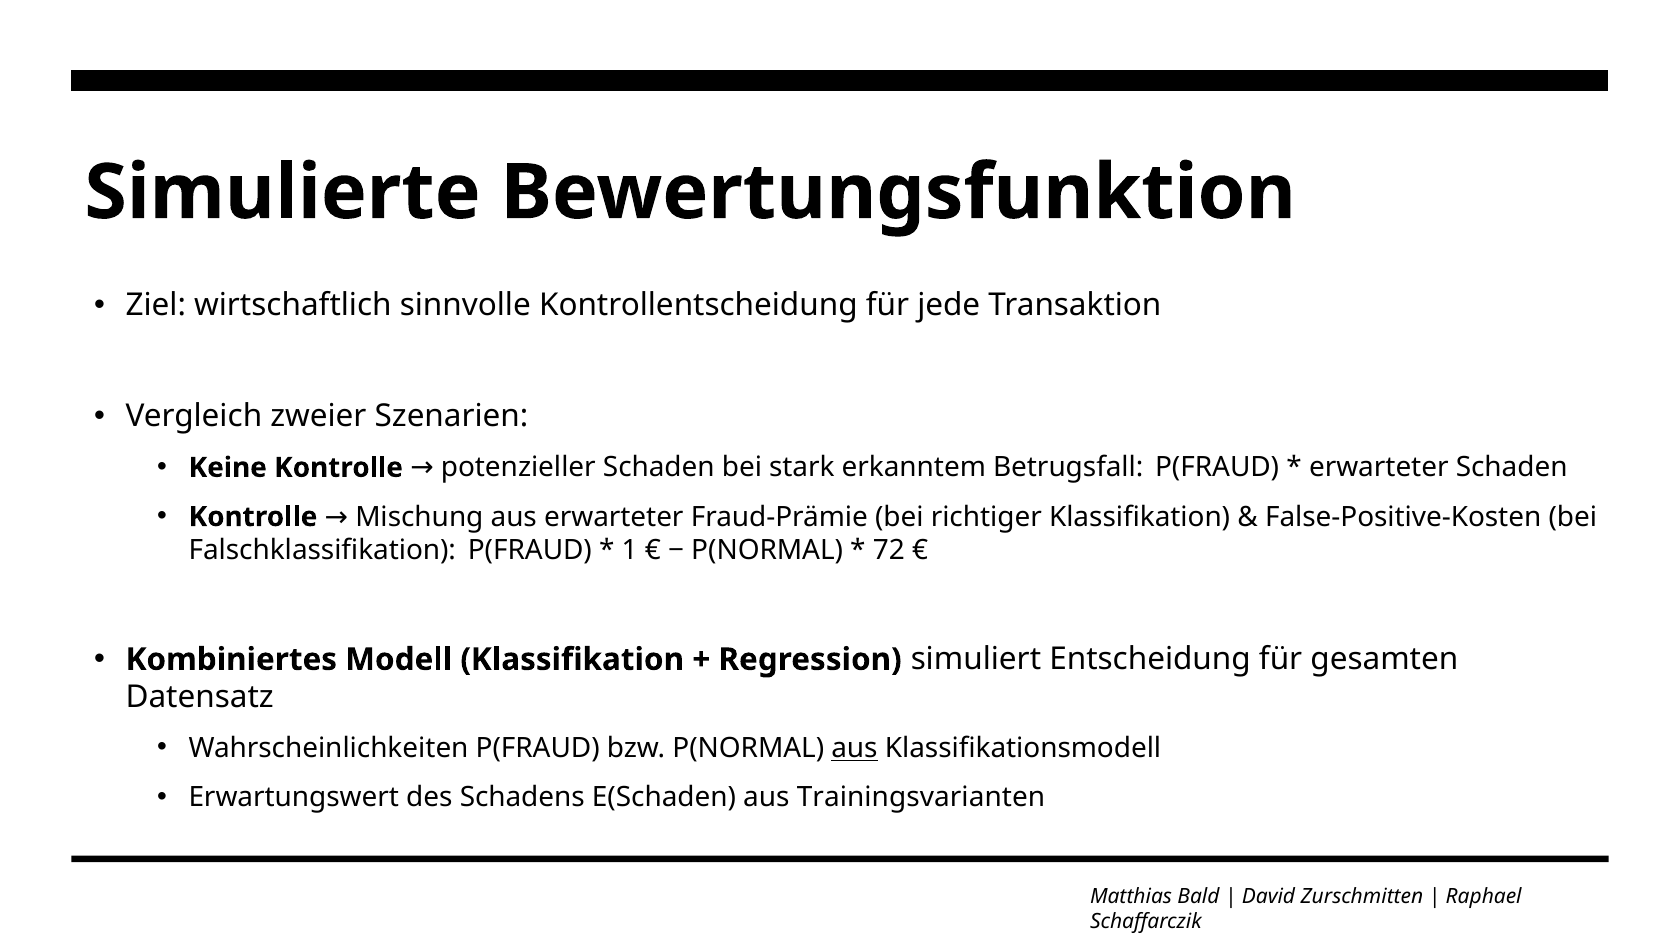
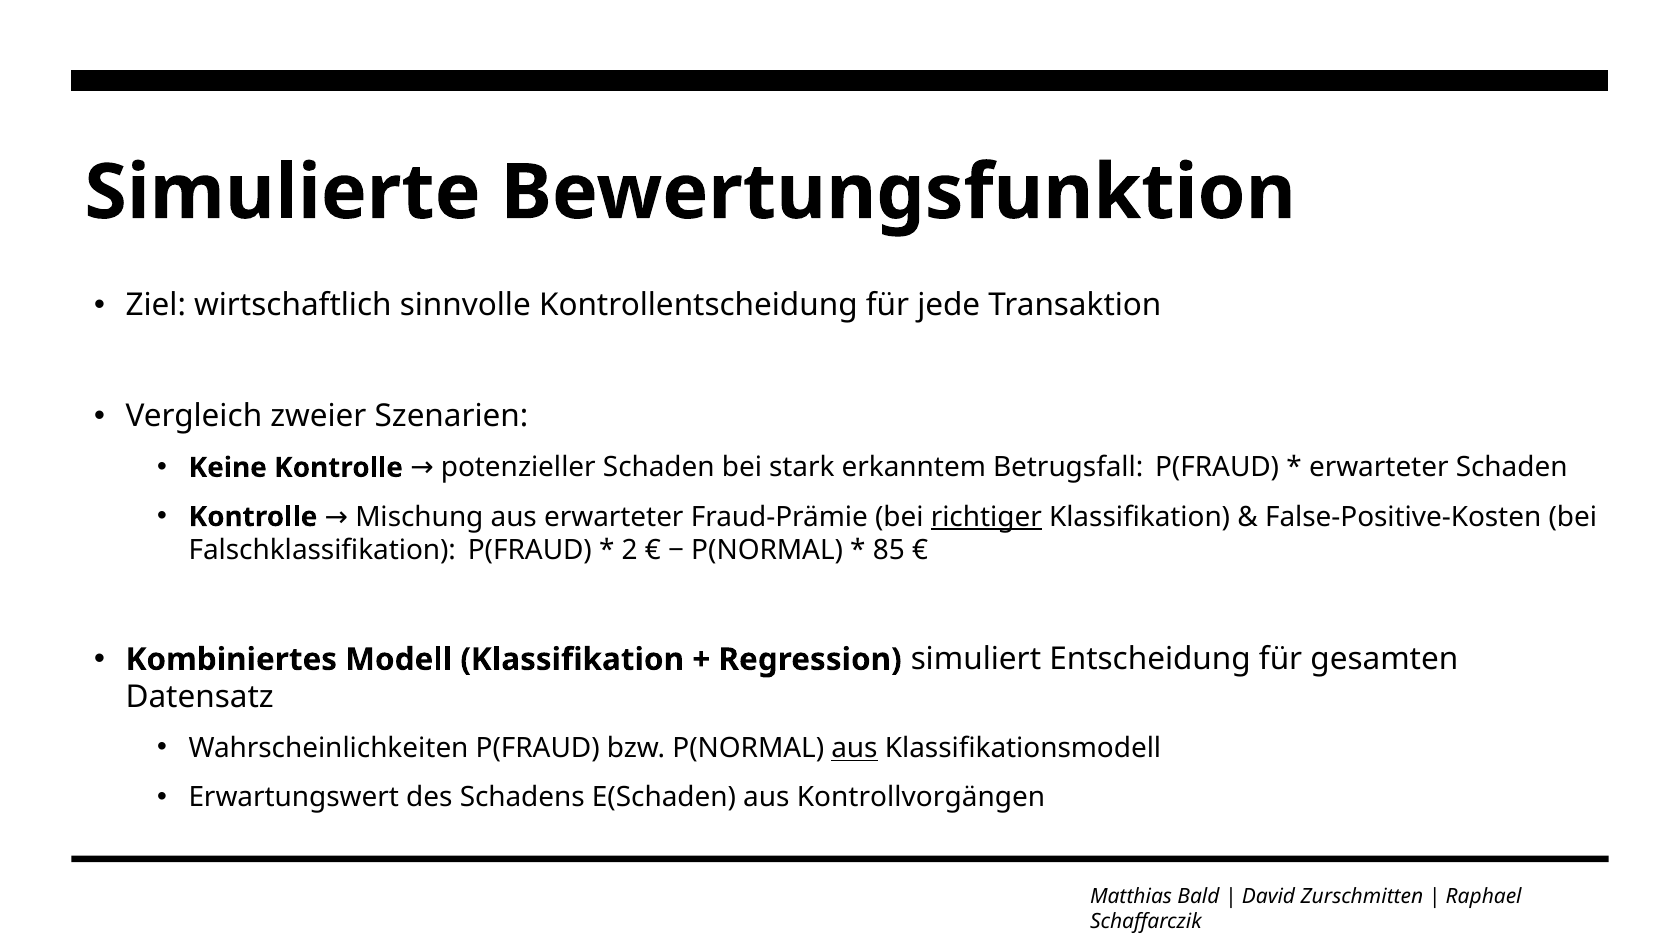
richtiger underline: none -> present
1: 1 -> 2
72: 72 -> 85
Trainingsvarianten: Trainingsvarianten -> Kontrollvorgängen
